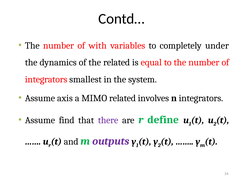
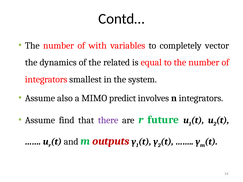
under: under -> vector
axis: axis -> also
MIMO related: related -> predict
define: define -> future
outputs colour: purple -> red
